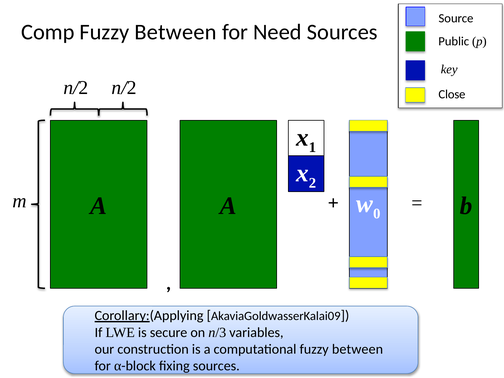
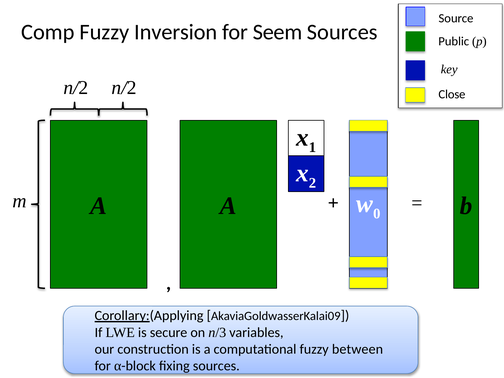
Comp Fuzzy Between: Between -> Inversion
Need: Need -> Seem
